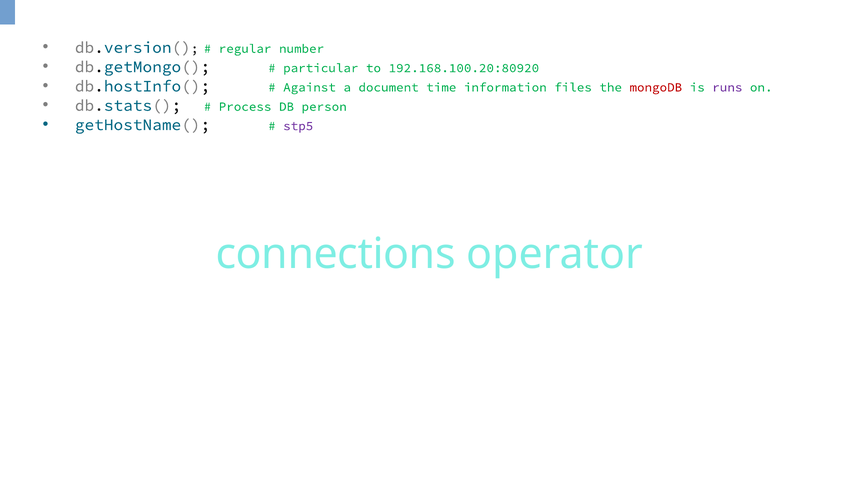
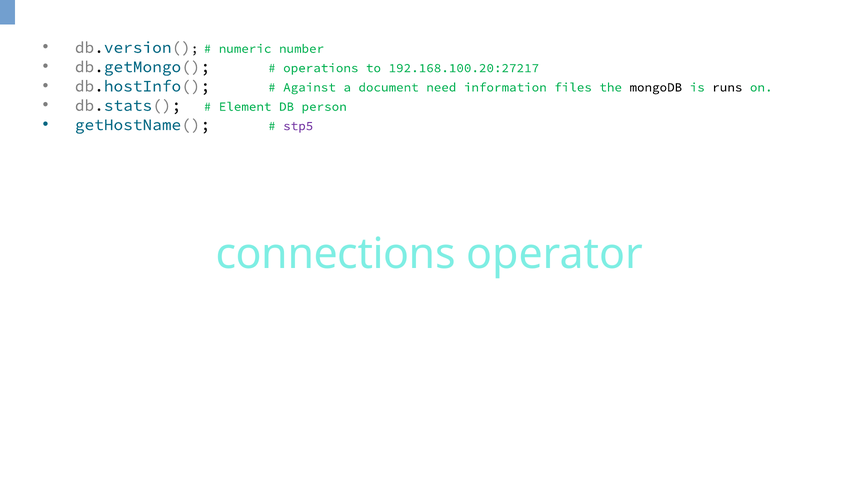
regular: regular -> numeric
particular: particular -> operations
192.168.100.20:80920: 192.168.100.20:80920 -> 192.168.100.20:27217
time: time -> need
mongoDB colour: red -> black
runs colour: purple -> black
Process: Process -> Element
